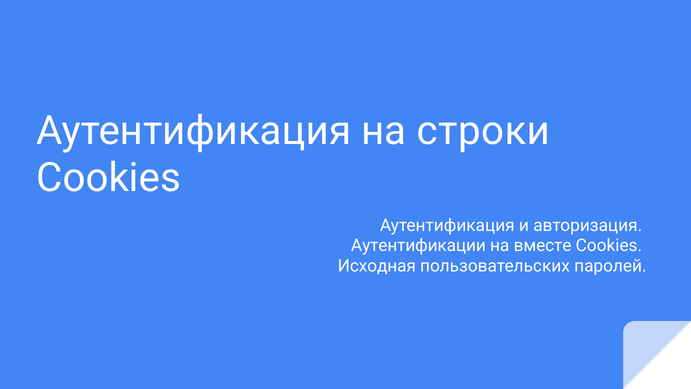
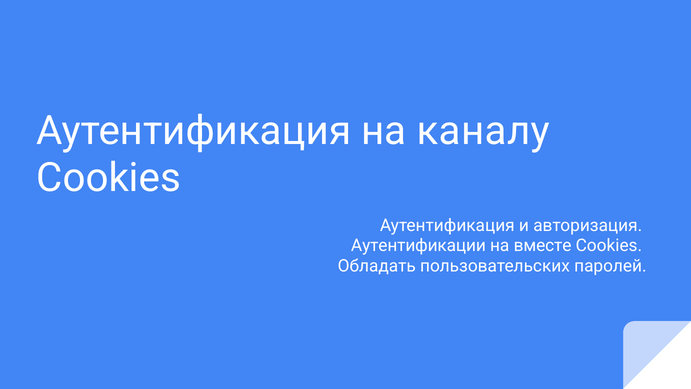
строки: строки -> каналу
Исходная: Исходная -> Обладать
